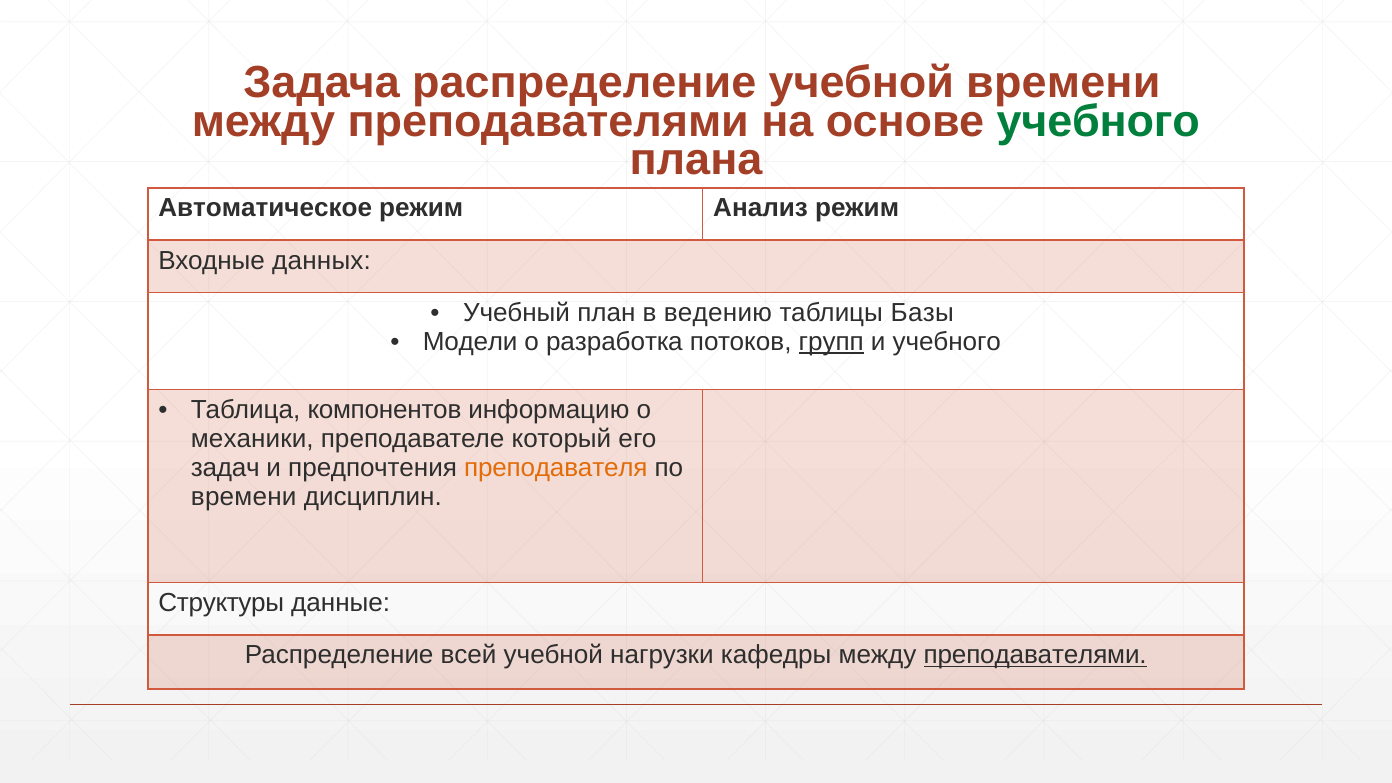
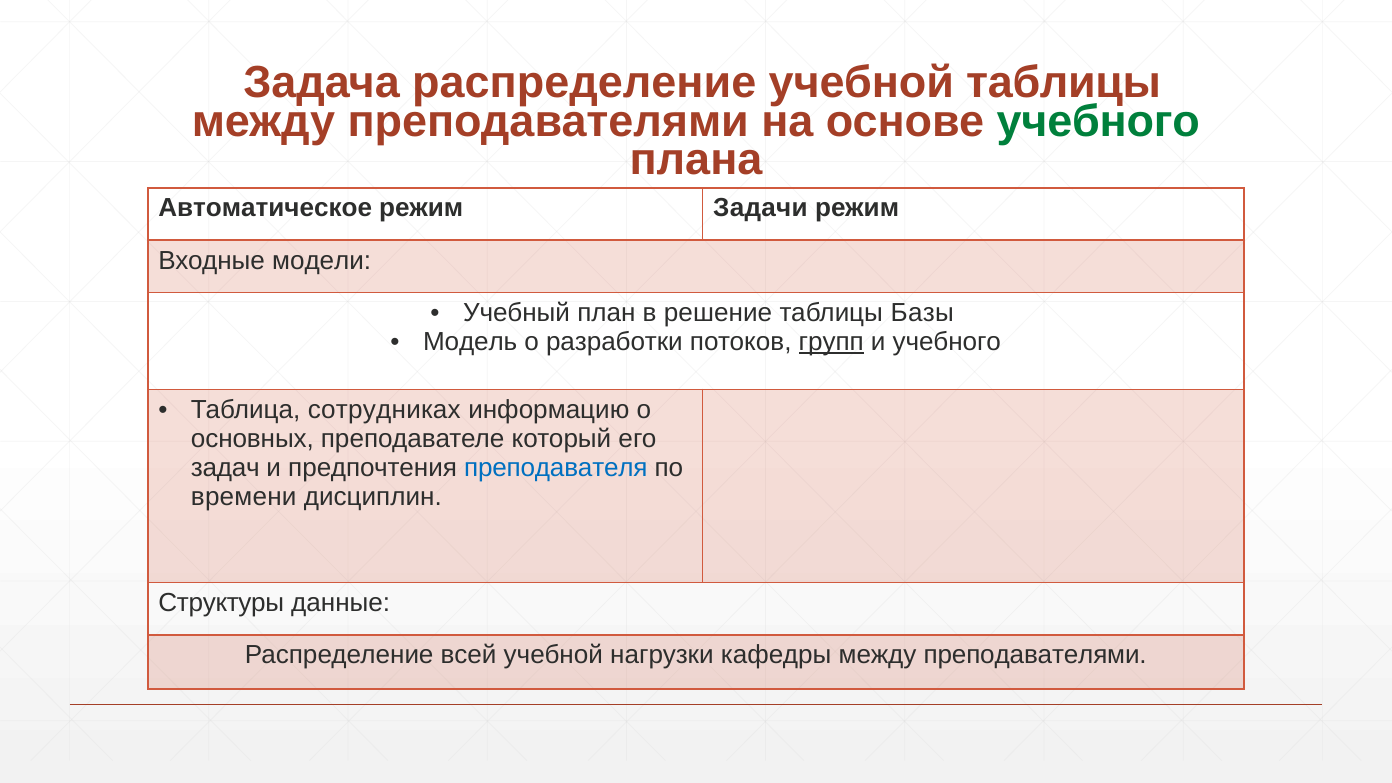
учебной времени: времени -> таблицы
Анализ: Анализ -> Задачи
данных: данных -> модели
ведению: ведению -> решение
Модели: Модели -> Модель
разработка: разработка -> разработки
компонентов: компонентов -> сотрудниках
механики: механики -> основных
преподавателя colour: orange -> blue
преподавателями at (1035, 655) underline: present -> none
